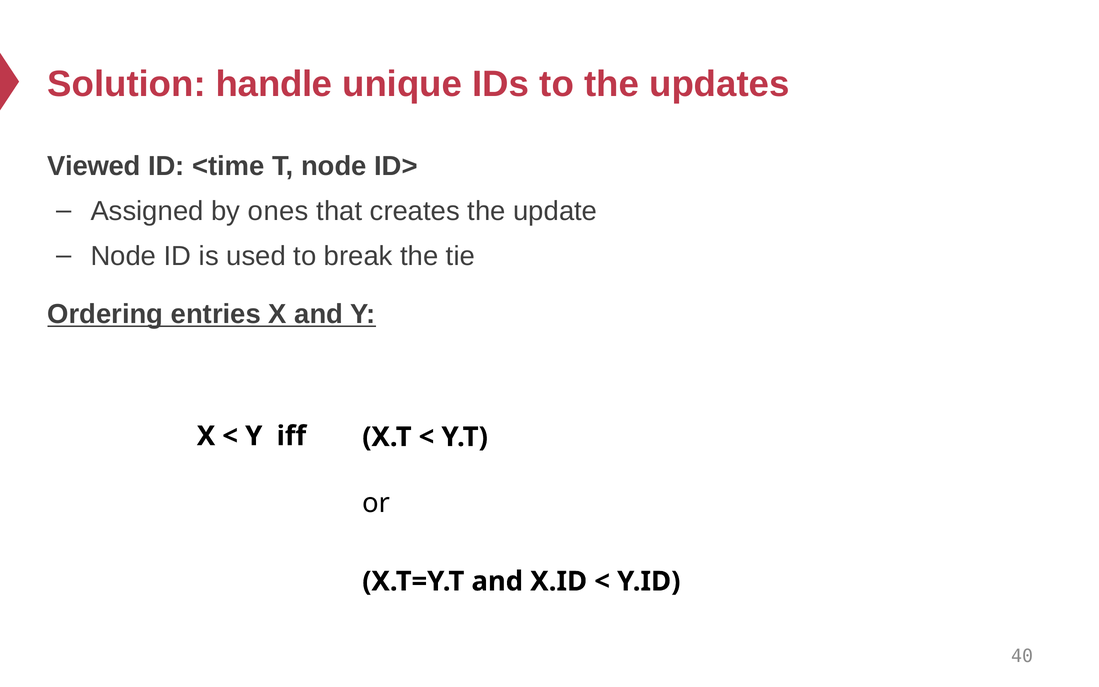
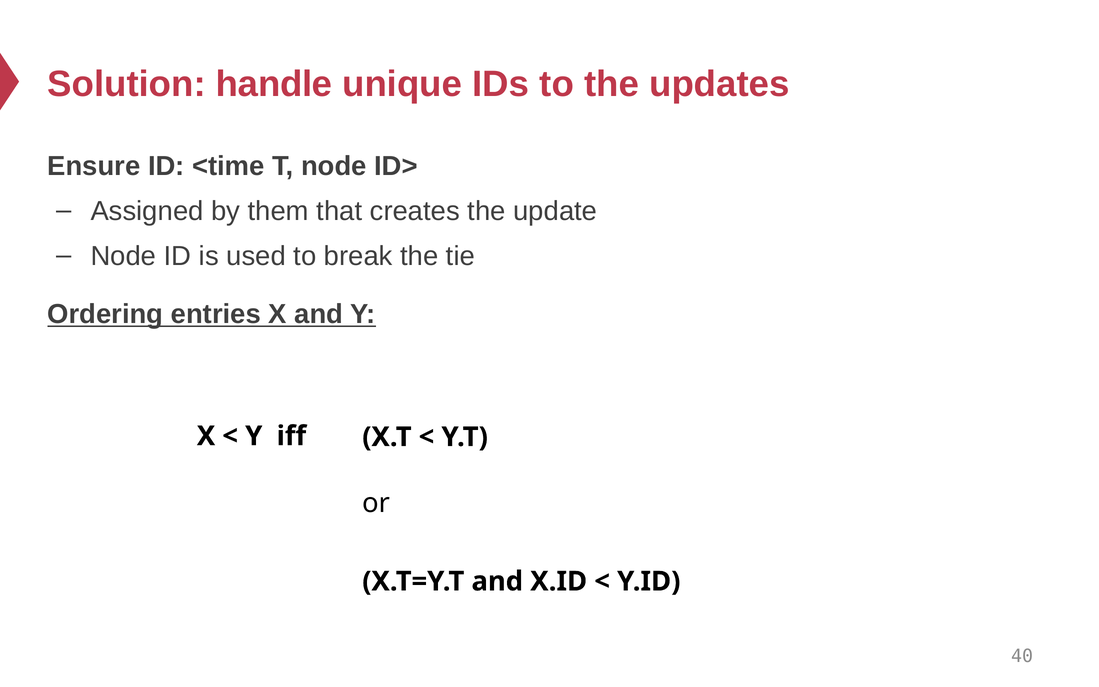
Viewed: Viewed -> Ensure
ones: ones -> them
